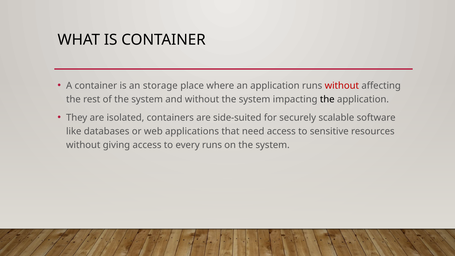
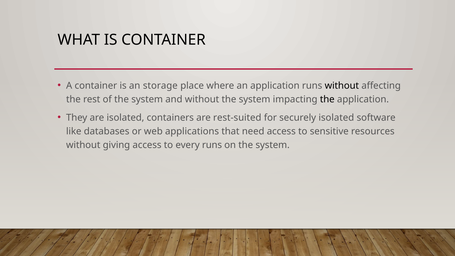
without at (342, 86) colour: red -> black
side-suited: side-suited -> rest-suited
securely scalable: scalable -> isolated
